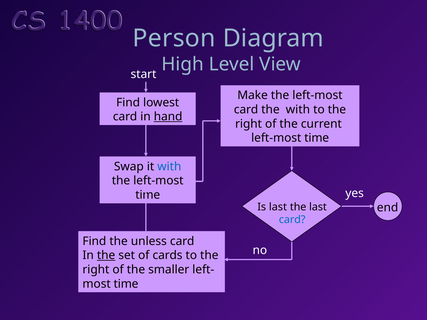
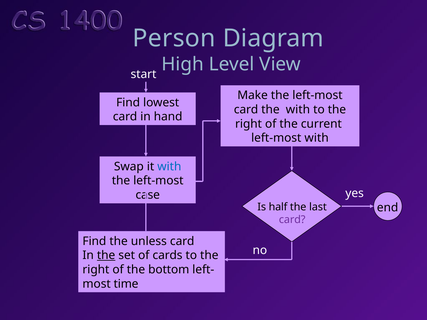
hand underline: present -> none
time at (317, 138): time -> with
time at (148, 195): time -> case
Is last: last -> half
card at (292, 220) colour: blue -> purple
smaller: smaller -> bottom
